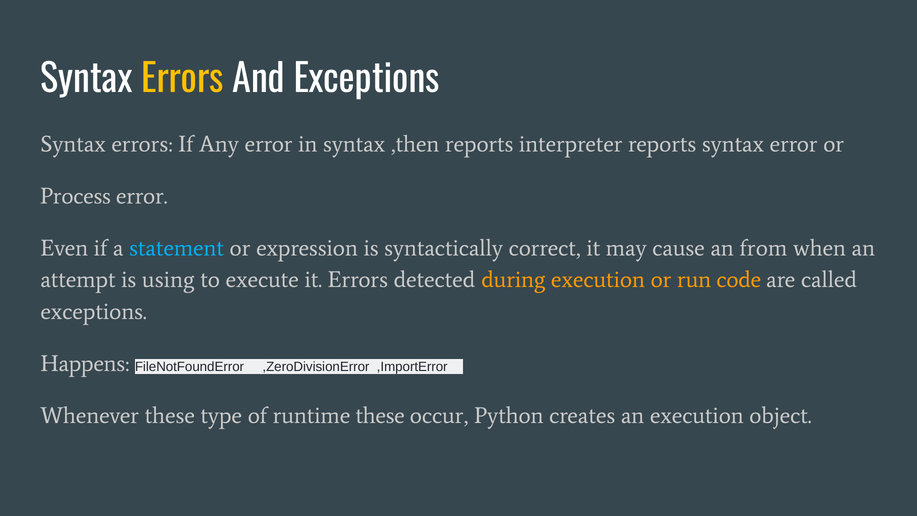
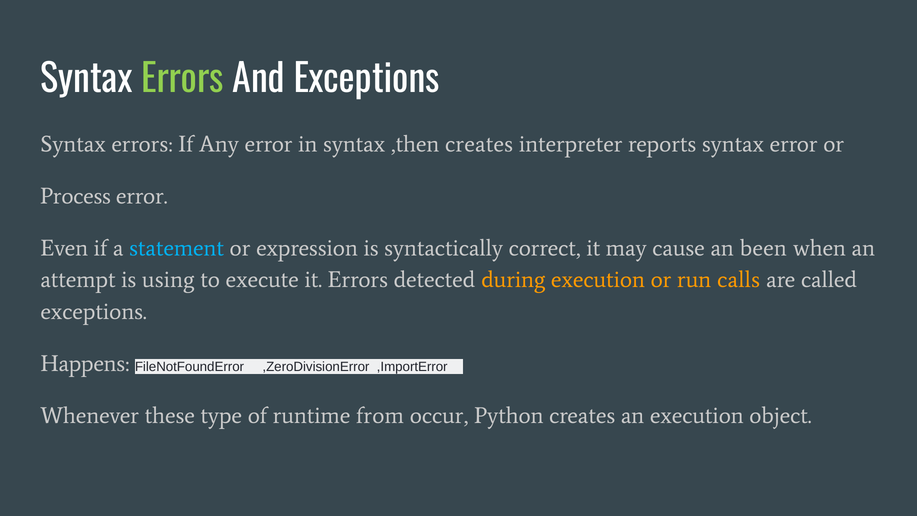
Errors at (182, 79) colour: yellow -> light green
,then reports: reports -> creates
from: from -> been
code: code -> calls
runtime these: these -> from
